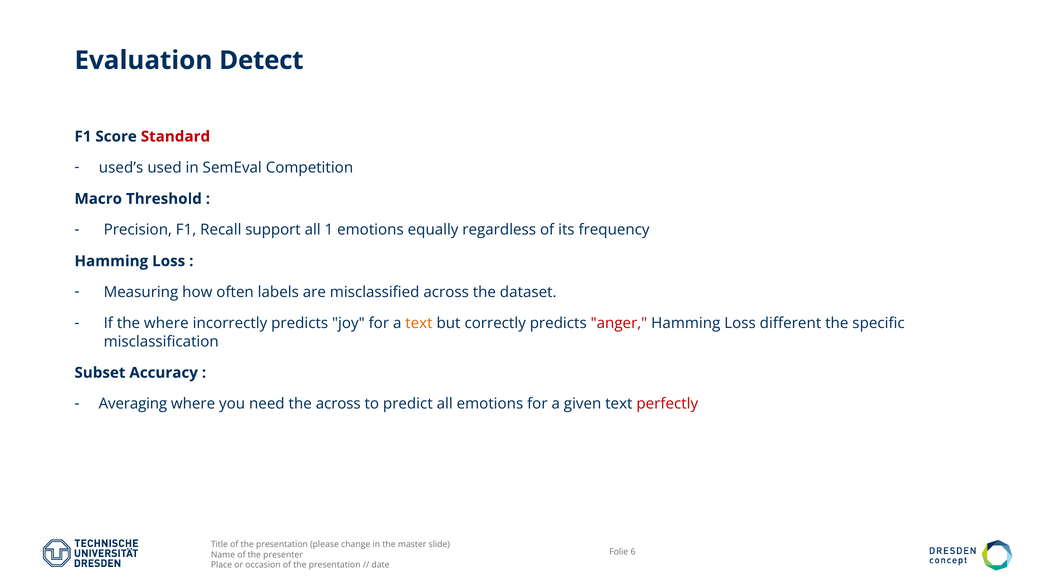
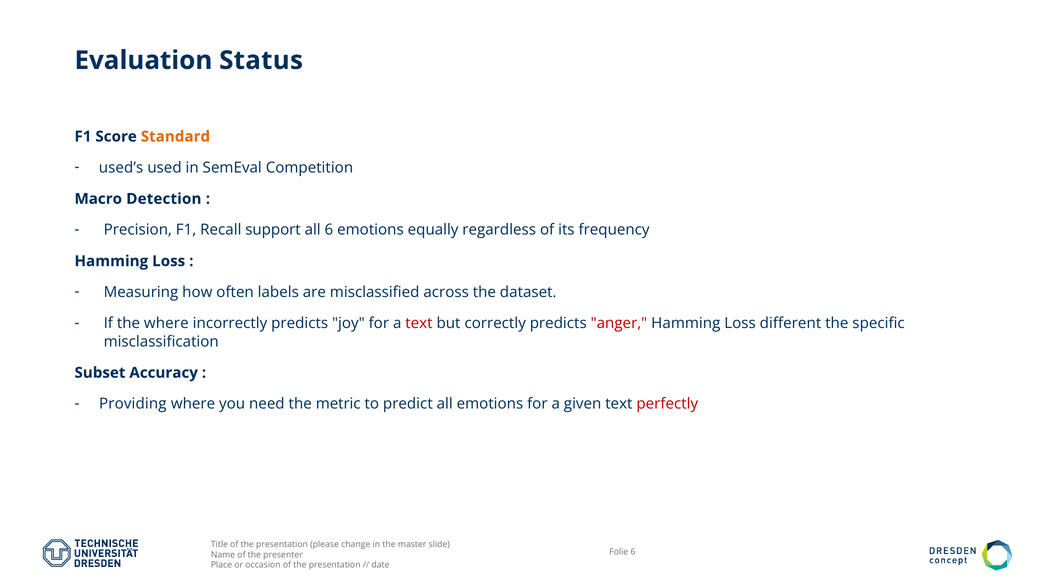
Detect: Detect -> Status
Standard colour: red -> orange
Threshold: Threshold -> Detection
all 1: 1 -> 6
text at (419, 323) colour: orange -> red
Averaging: Averaging -> Providing
the across: across -> metric
